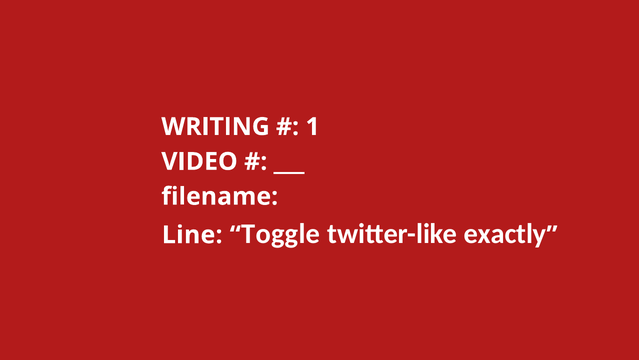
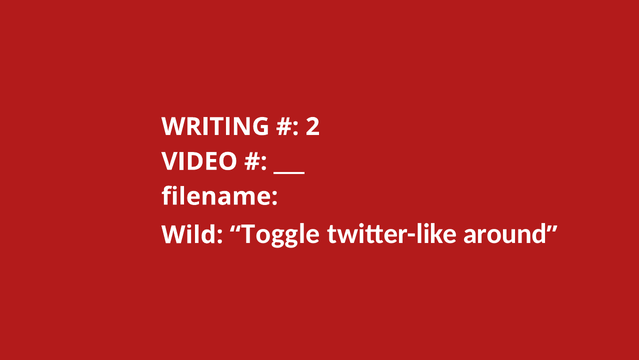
1: 1 -> 2
Line: Line -> Wild
exactly: exactly -> around
